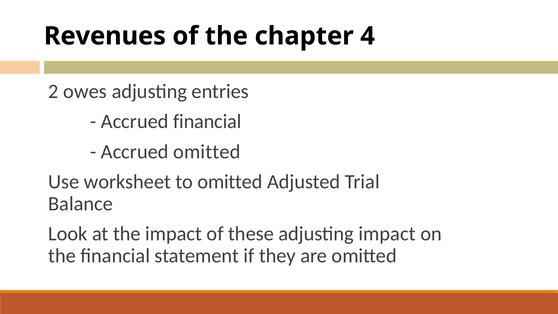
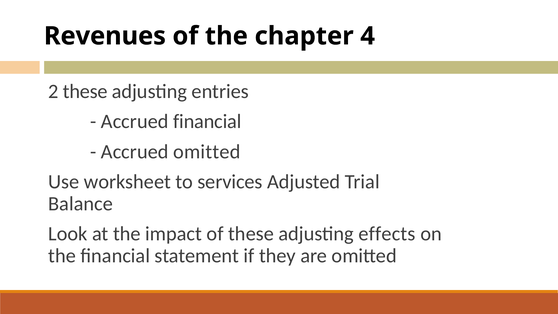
2 owes: owes -> these
to omitted: omitted -> services
adjusting impact: impact -> effects
